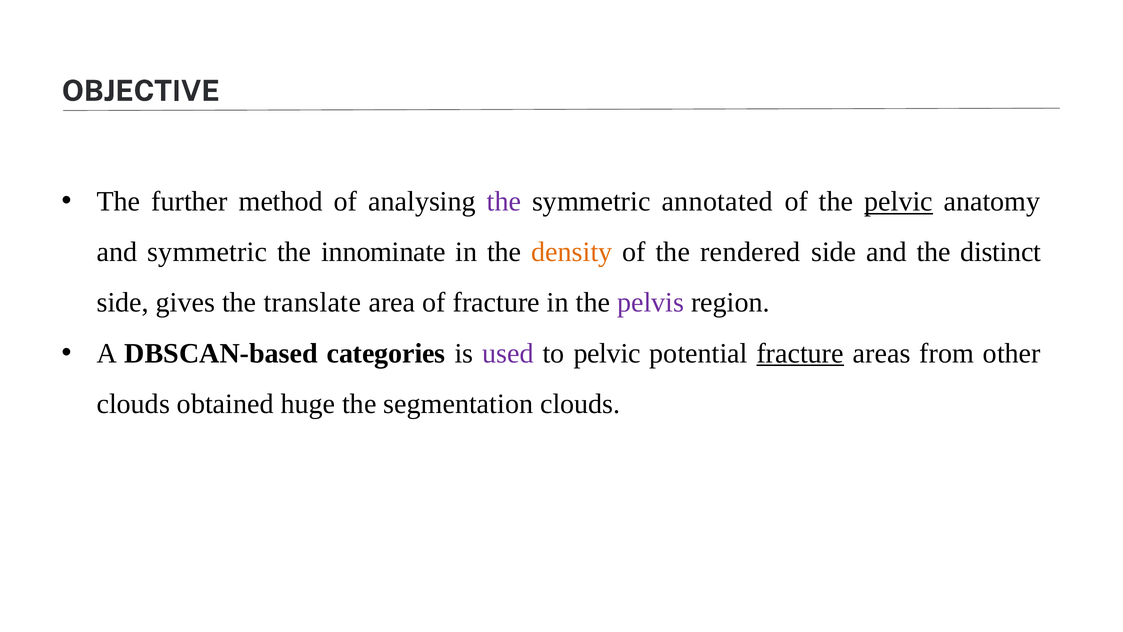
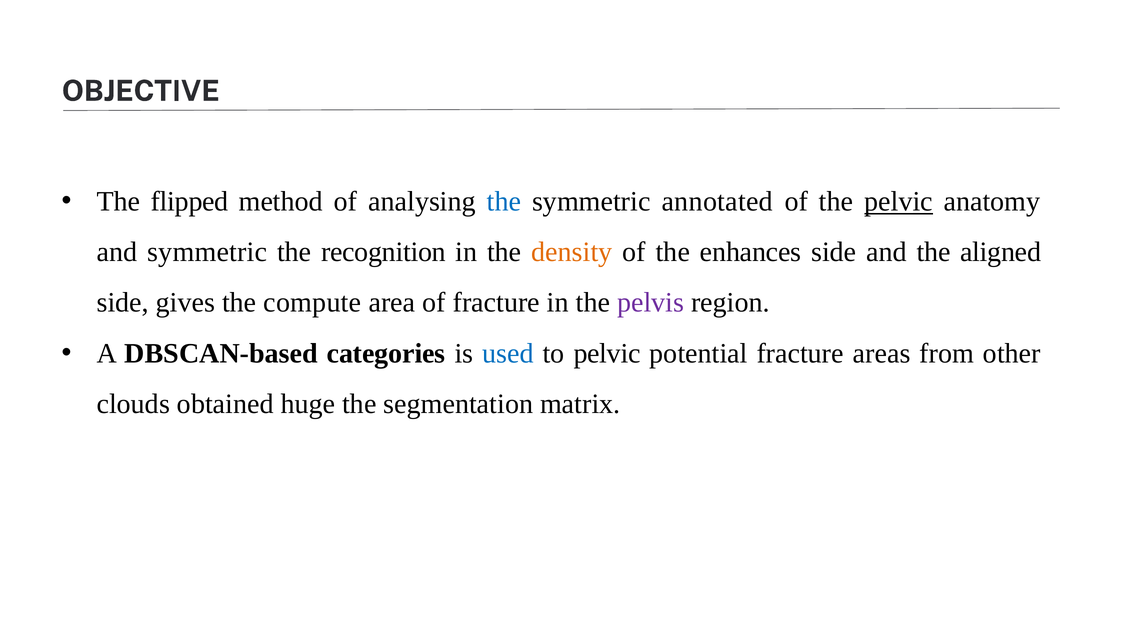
further: further -> flipped
the at (504, 201) colour: purple -> blue
innominate: innominate -> recognition
rendered: rendered -> enhances
distinct: distinct -> aligned
translate: translate -> compute
used colour: purple -> blue
fracture at (800, 353) underline: present -> none
segmentation clouds: clouds -> matrix
